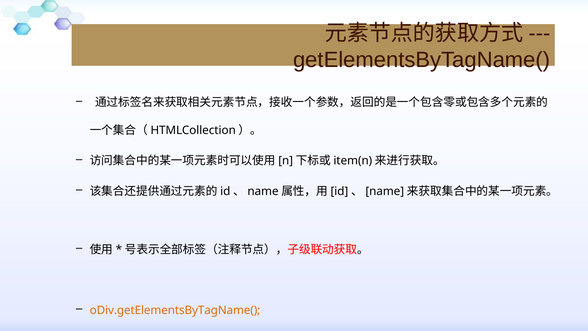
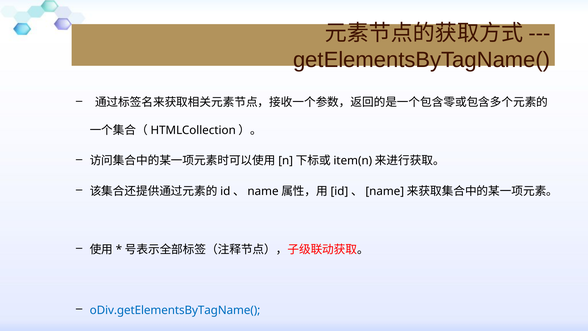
oDiv.getElementsByTagName( colour: orange -> blue
